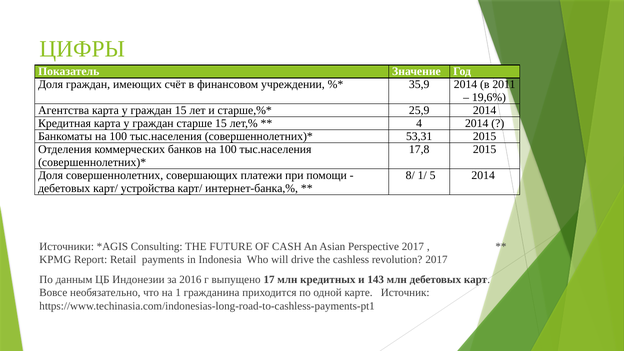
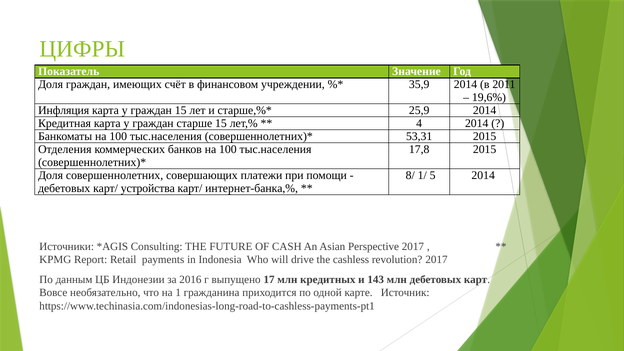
Агентства: Агентства -> Инфляция
